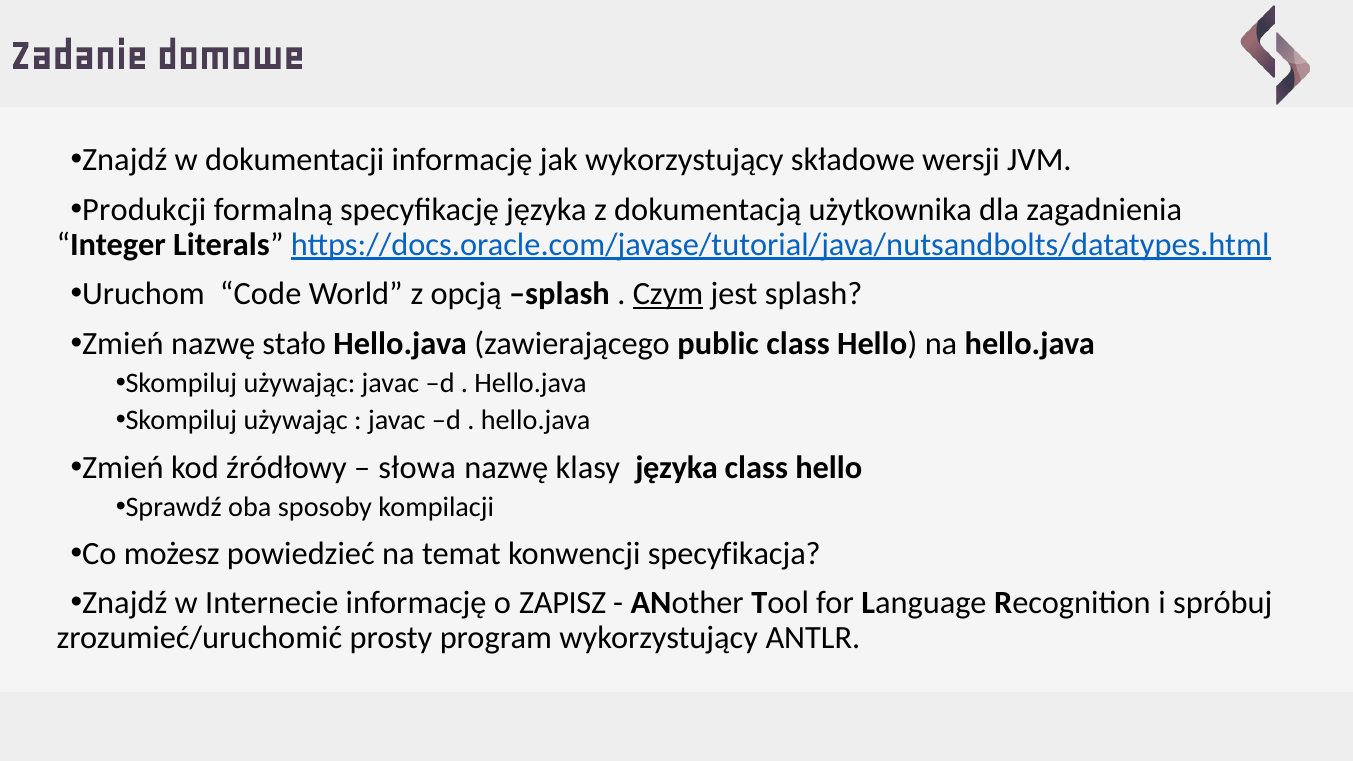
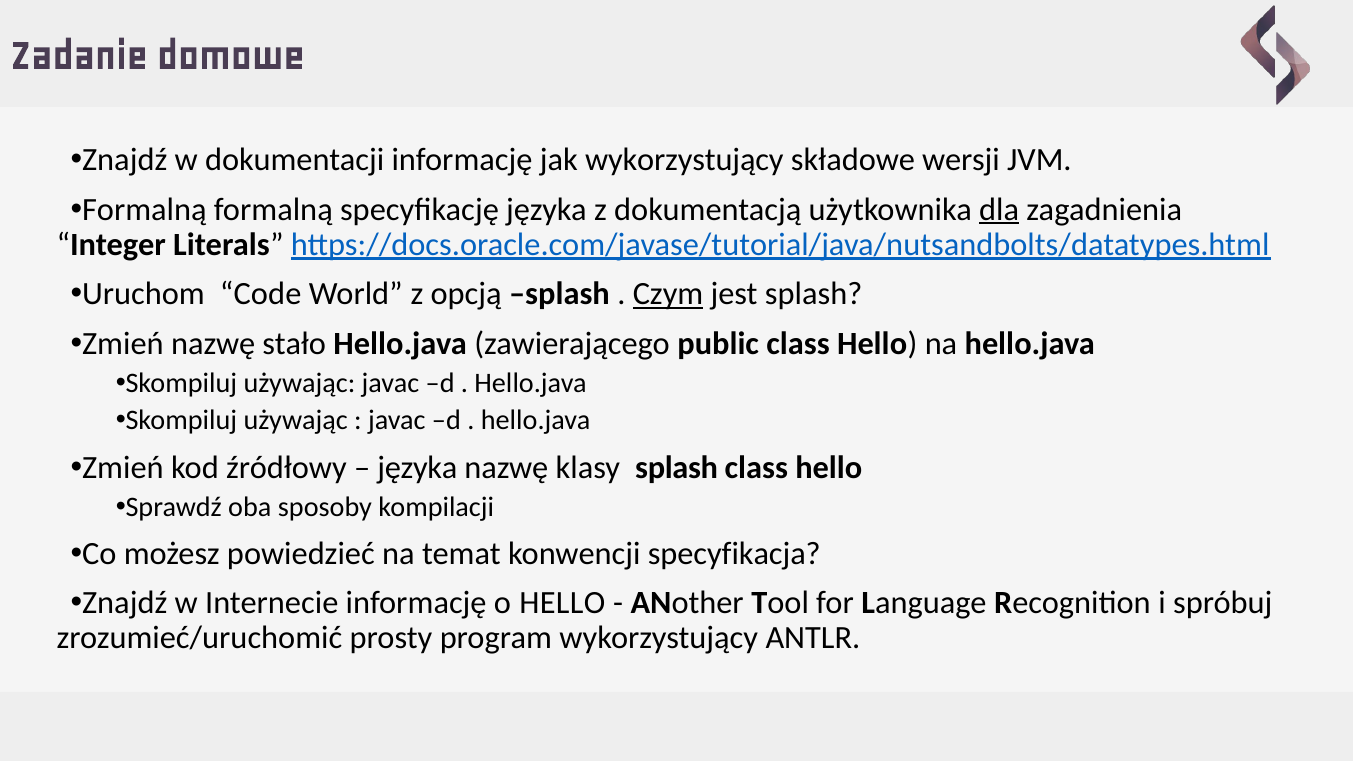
Produkcji at (144, 209): Produkcji -> Formalną
dla underline: none -> present
słowa at (417, 467): słowa -> języka
klasy języka: języka -> splash
o ZAPISZ: ZAPISZ -> HELLO
